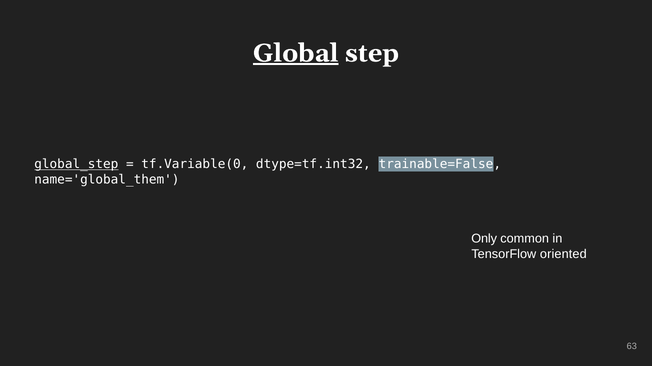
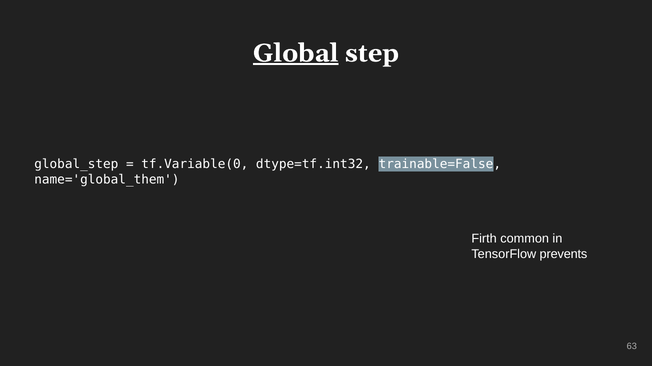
global_step underline: present -> none
Only: Only -> Firth
oriented: oriented -> prevents
